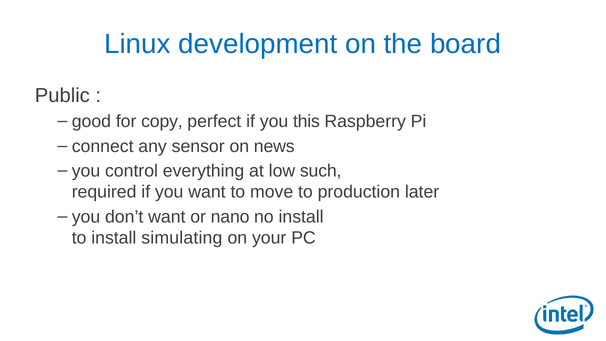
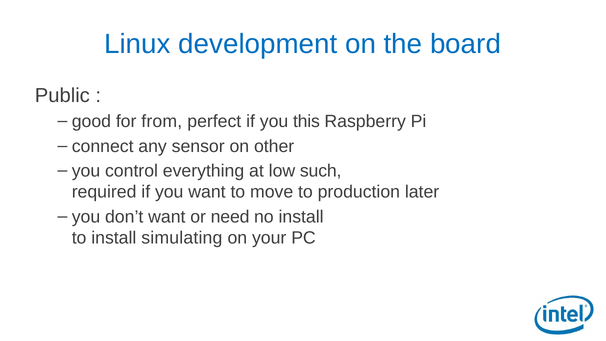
copy: copy -> from
news: news -> other
nano: nano -> need
